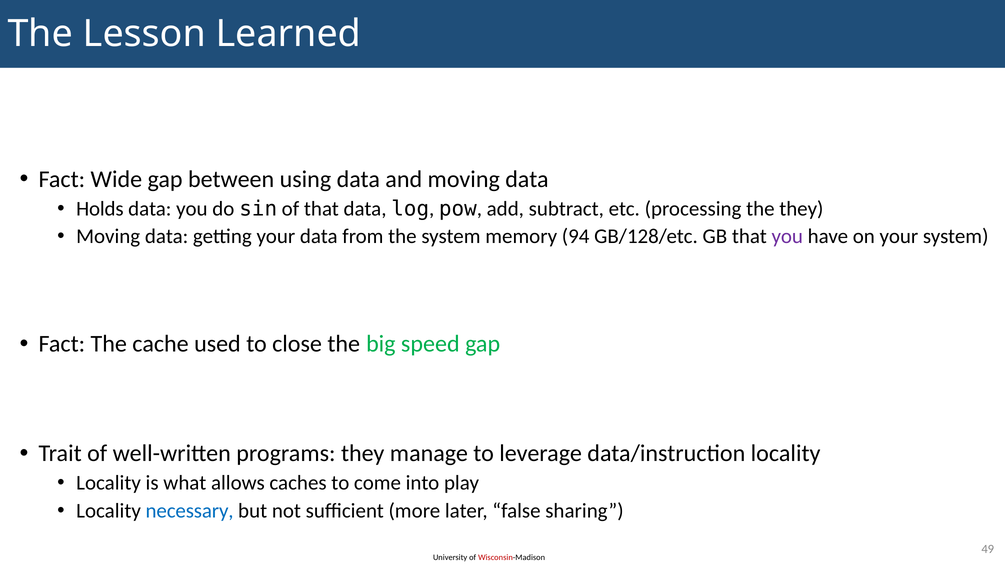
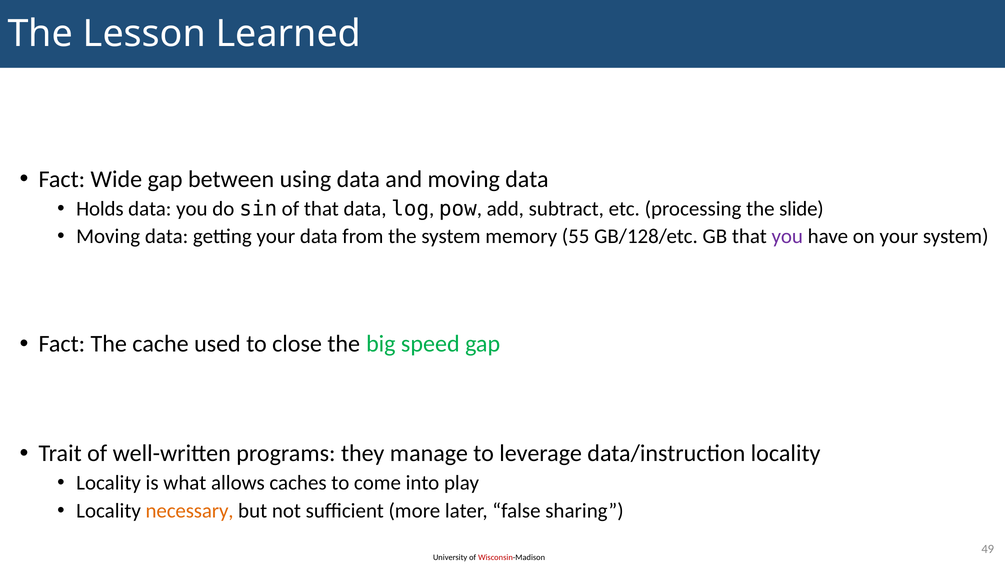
the they: they -> slide
94: 94 -> 55
necessary colour: blue -> orange
